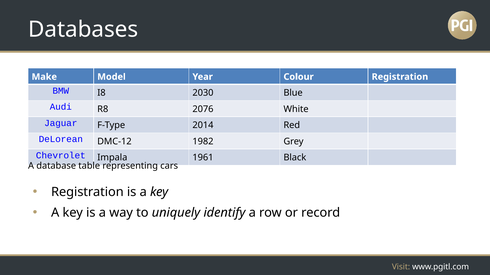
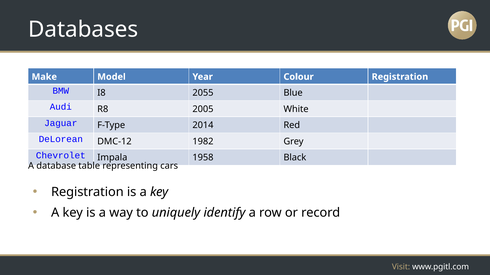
2030: 2030 -> 2055
2076: 2076 -> 2005
1961: 1961 -> 1958
